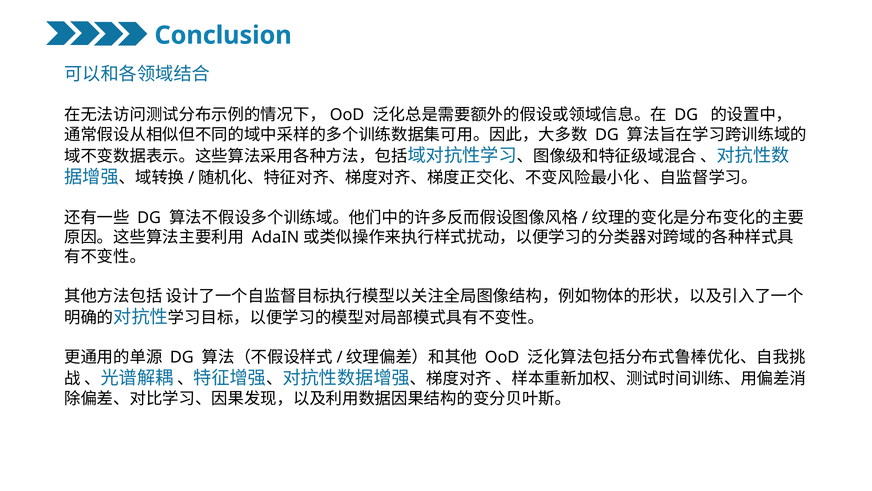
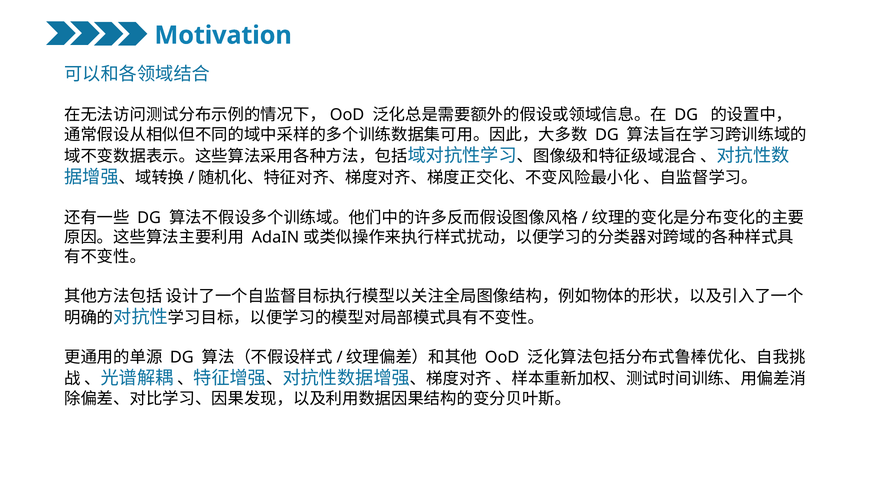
Conclusion: Conclusion -> Motivation
